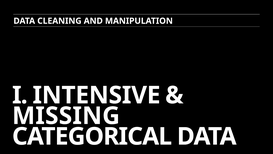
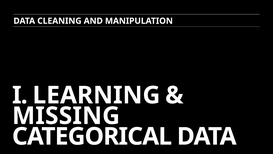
INTENSIVE: INTENSIVE -> LEARNING
